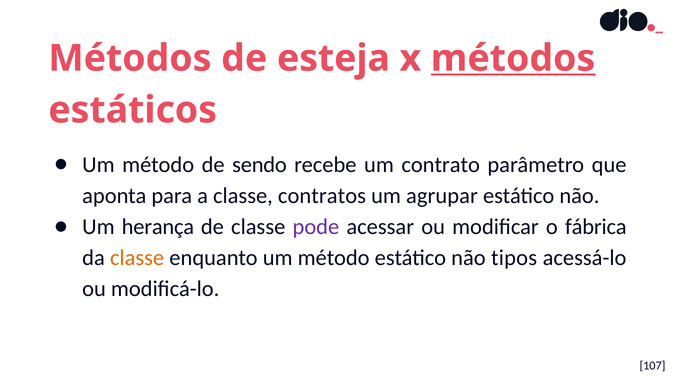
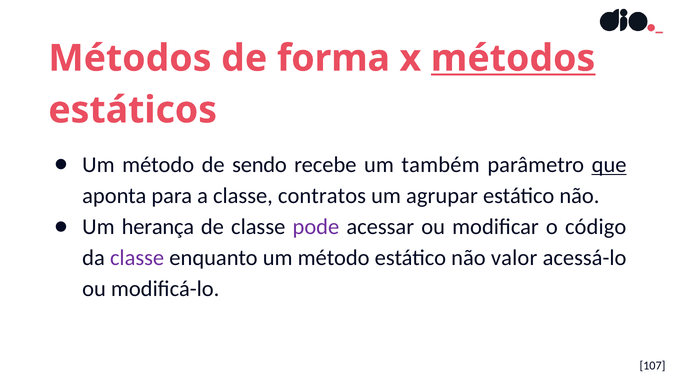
esteja: esteja -> forma
contrato: contrato -> também
que underline: none -> present
fábrica: fábrica -> código
classe at (137, 258) colour: orange -> purple
tipos: tipos -> valor
